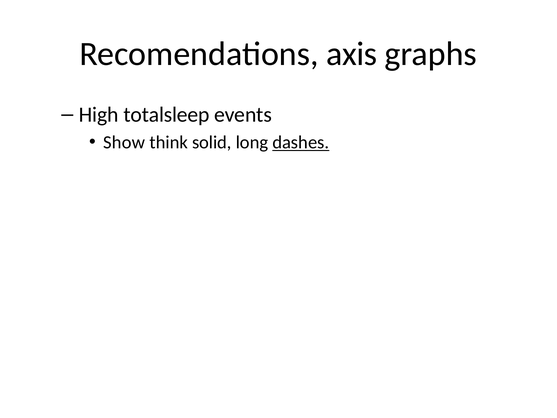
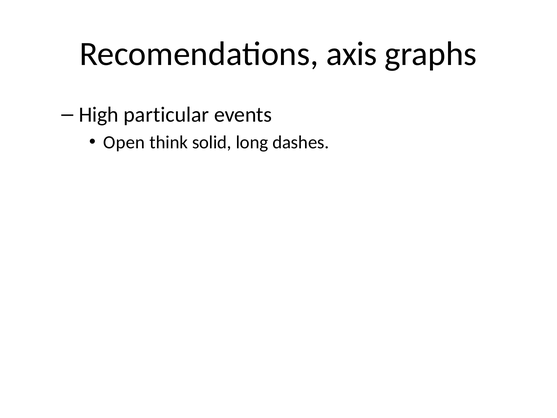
totalsleep: totalsleep -> particular
Show: Show -> Open
dashes underline: present -> none
